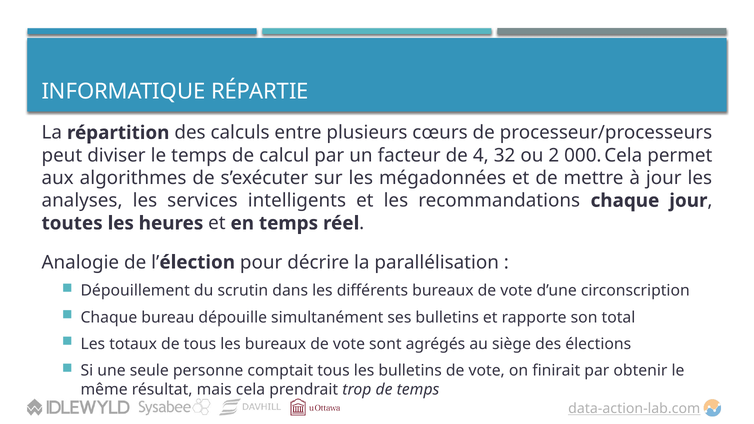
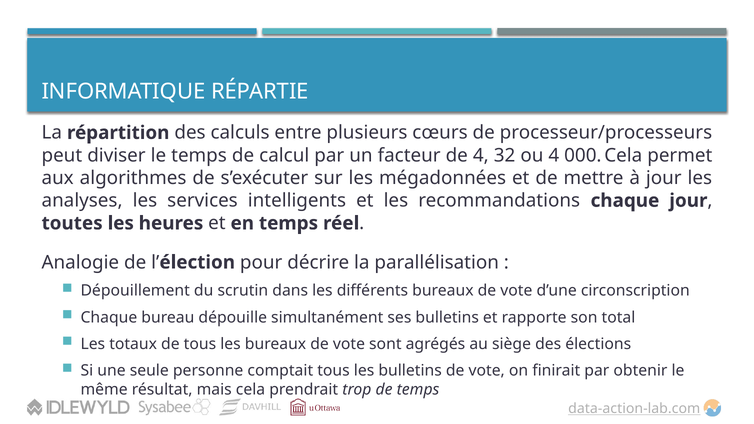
ou 2: 2 -> 4
